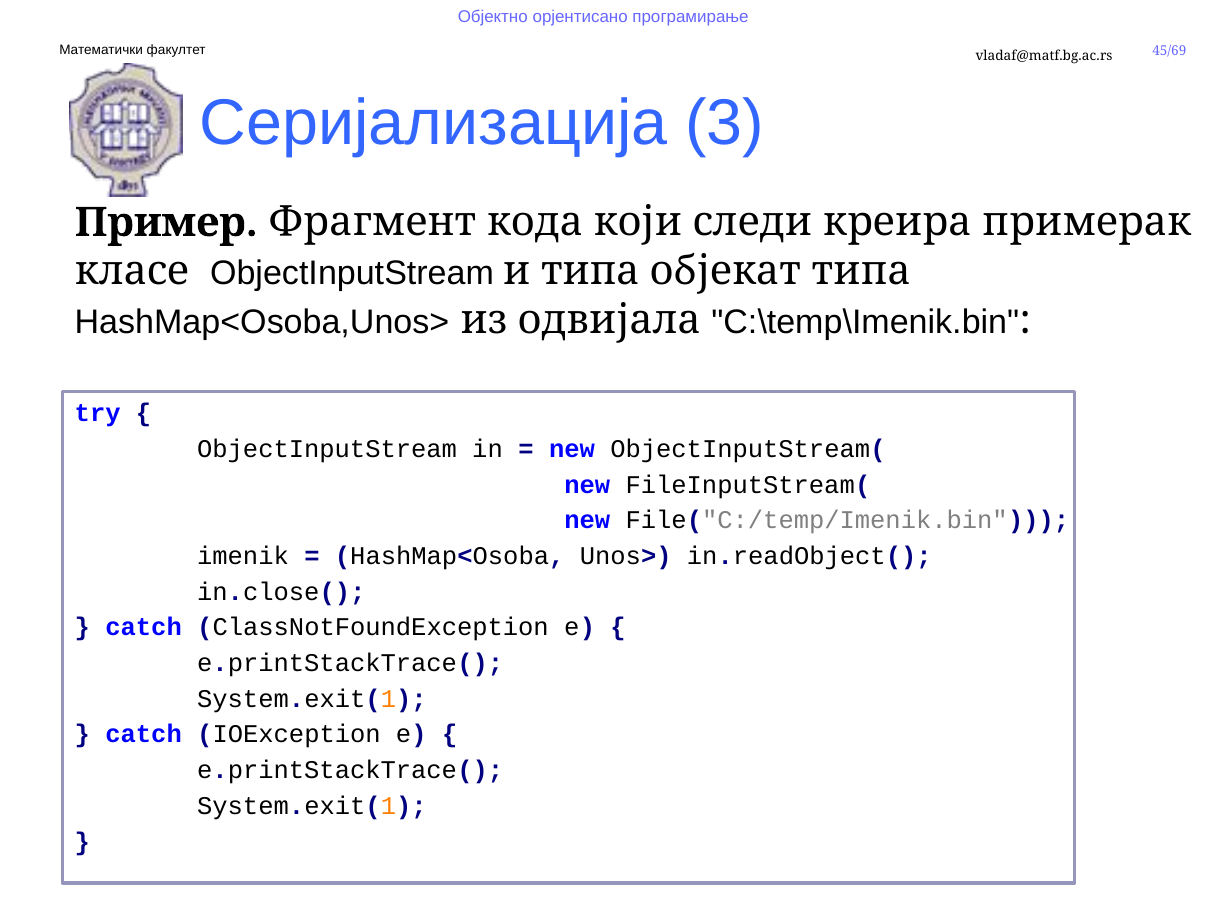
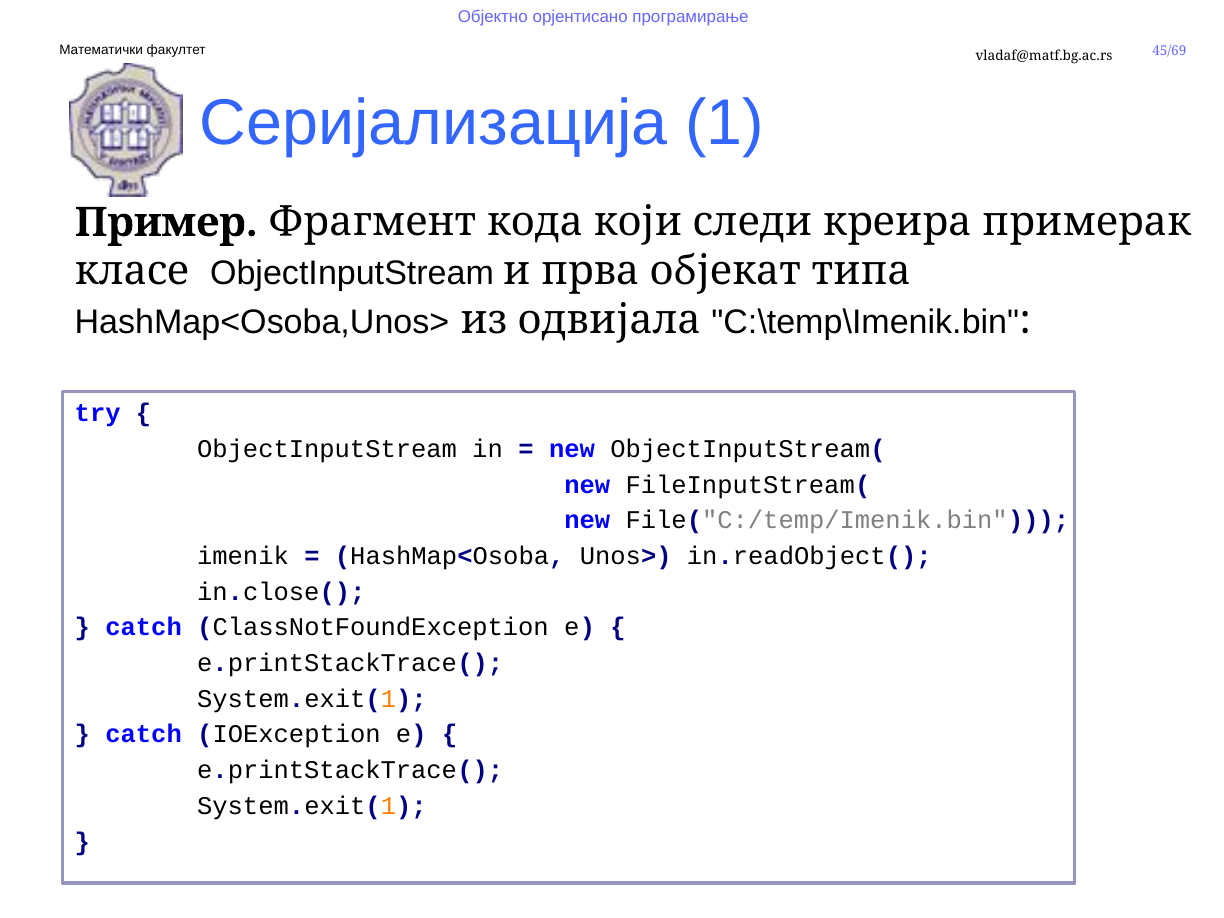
3: 3 -> 1
и типа: типа -> прва
